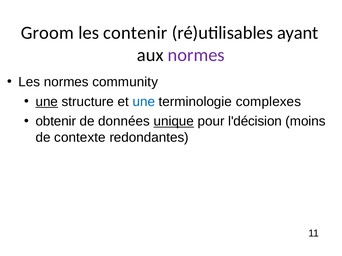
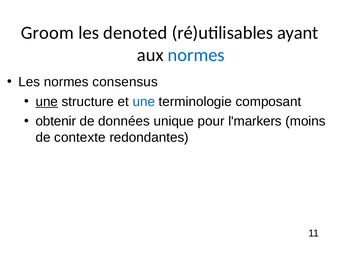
contenir: contenir -> denoted
normes at (196, 55) colour: purple -> blue
community: community -> consensus
complexes: complexes -> composant
unique underline: present -> none
l'décision: l'décision -> l'markers
